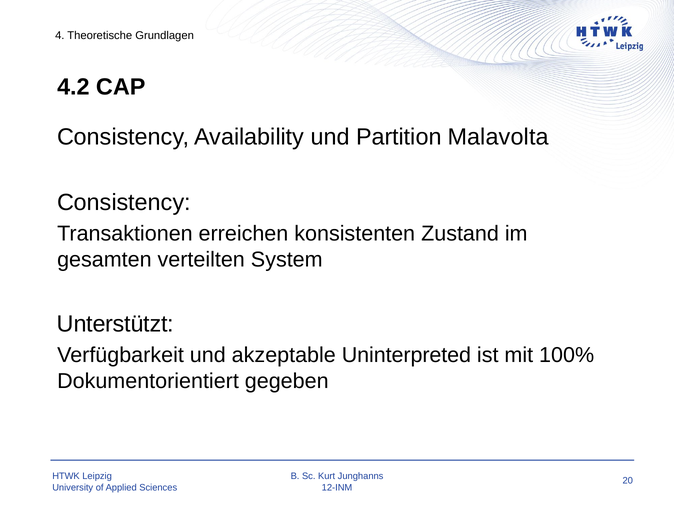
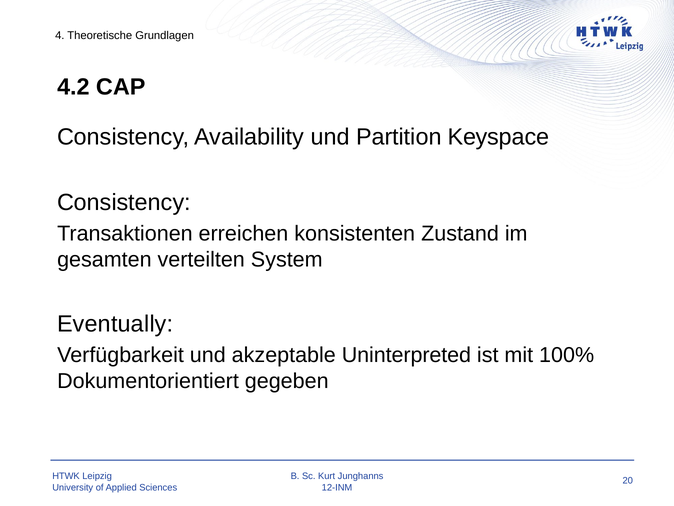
Malavolta: Malavolta -> Keyspace
Unterstützt: Unterstützt -> Eventually
